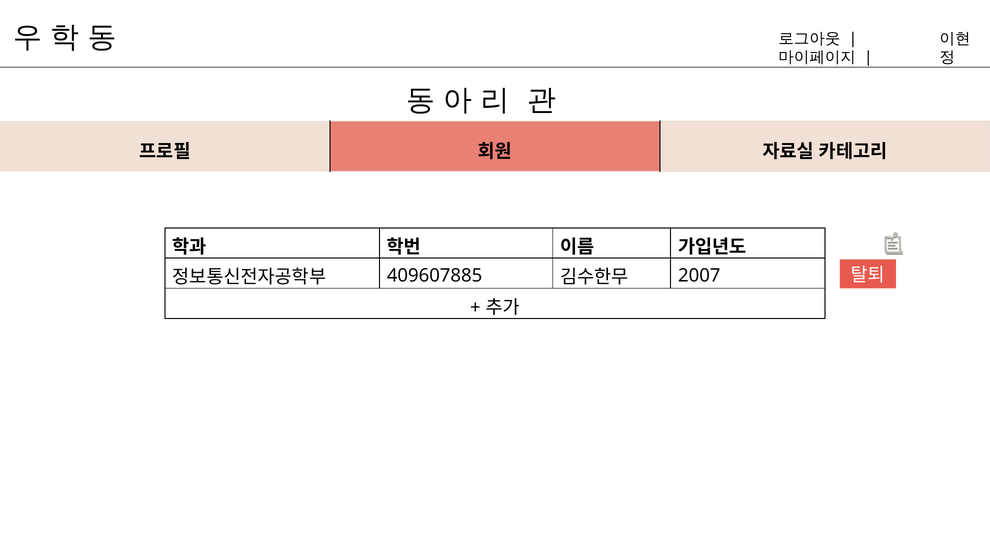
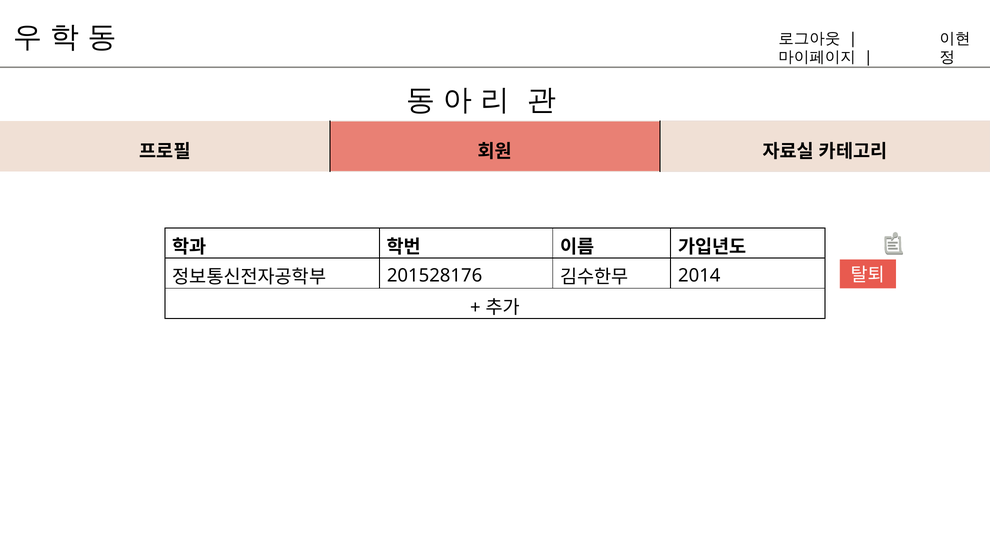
409607885: 409607885 -> 201528176
2007: 2007 -> 2014
